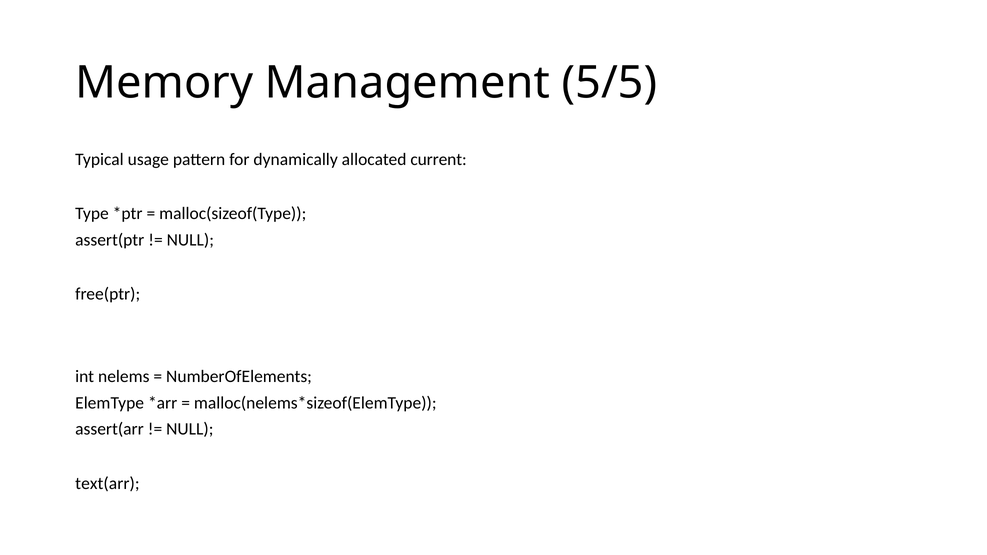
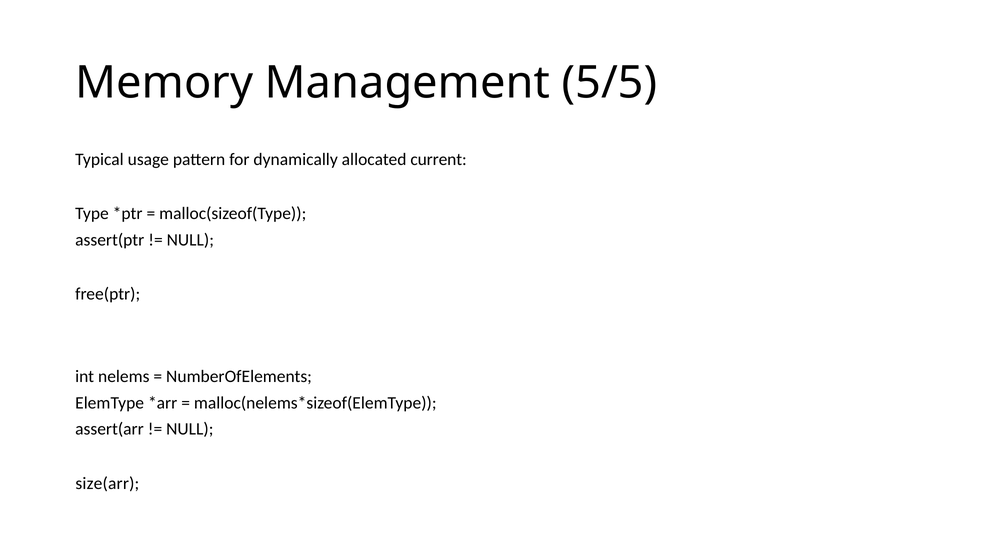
text(arr: text(arr -> size(arr
